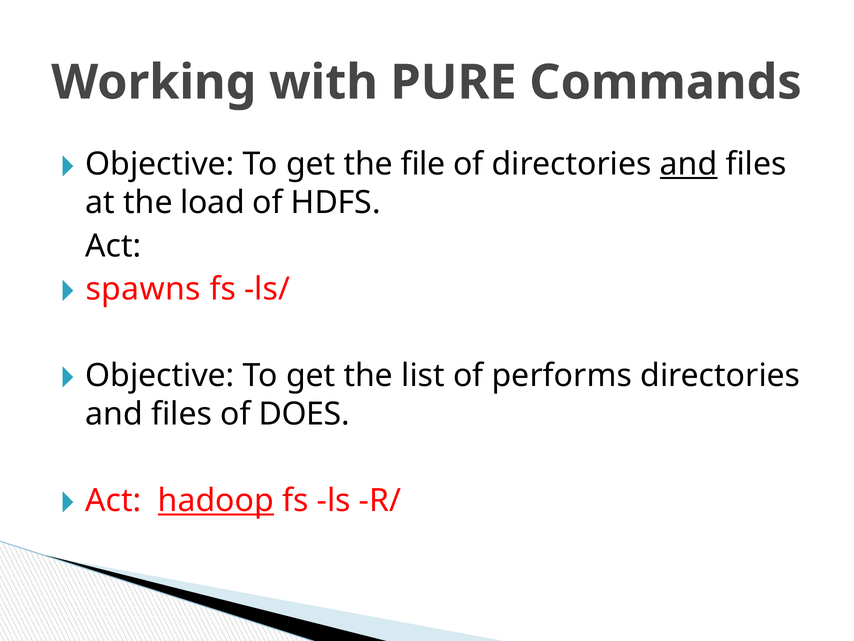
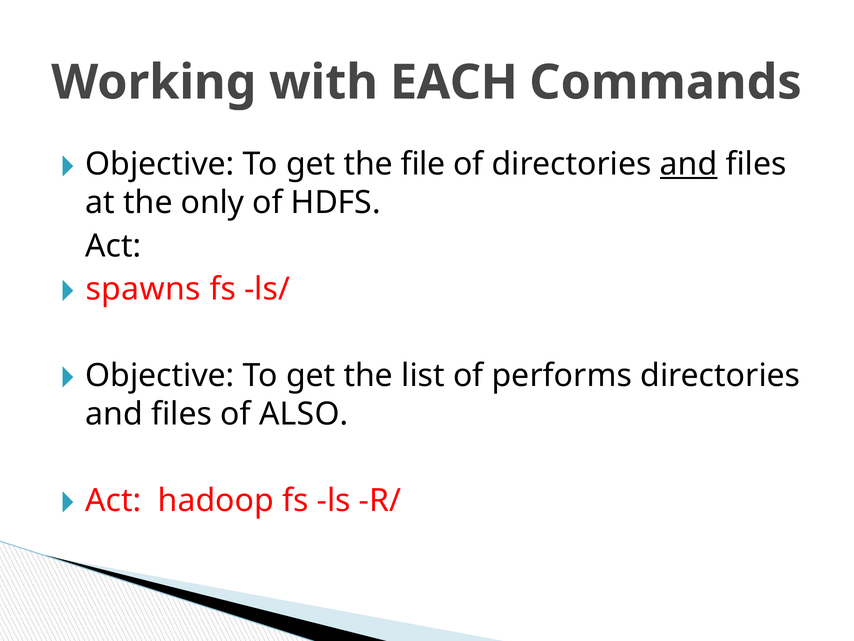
PURE: PURE -> EACH
load: load -> only
DOES: DOES -> ALSO
hadoop underline: present -> none
